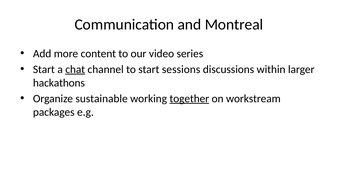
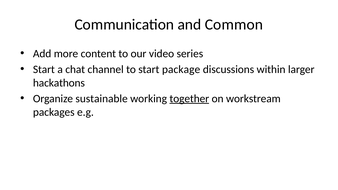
Montreal: Montreal -> Common
chat underline: present -> none
sessions: sessions -> package
